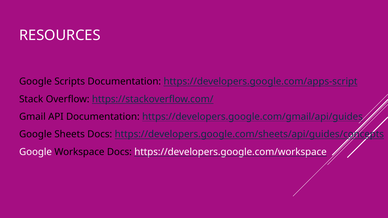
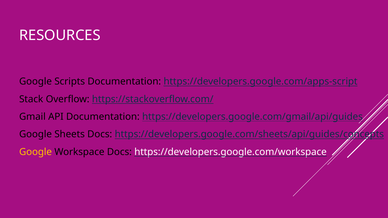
Google at (36, 152) colour: white -> yellow
